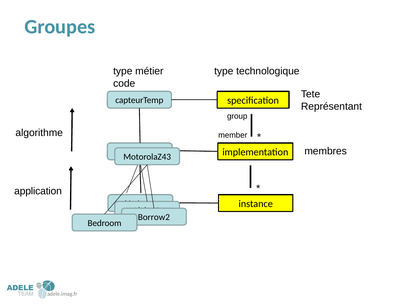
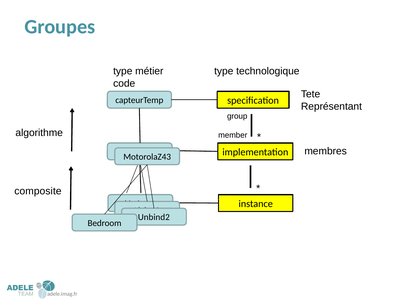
application: application -> composite
Borrow2: Borrow2 -> Unbind2
